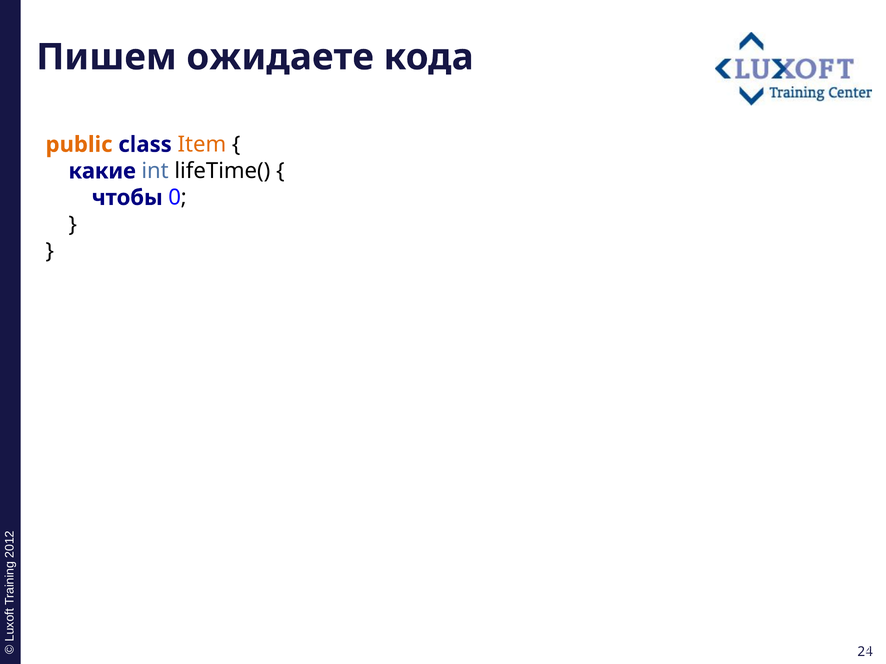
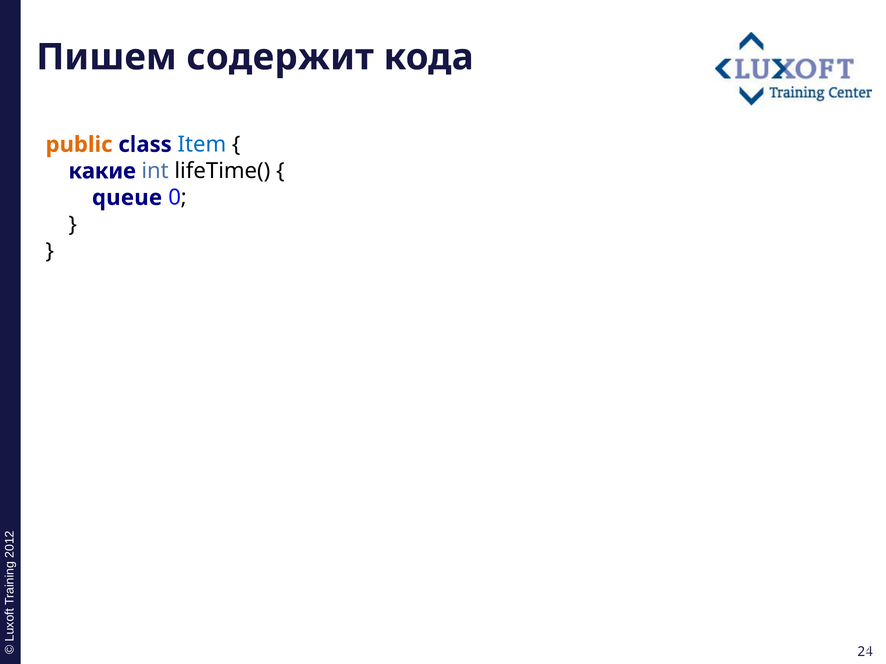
ожидаете: ожидаете -> содержит
Item colour: orange -> blue
чтобы: чтобы -> queue
